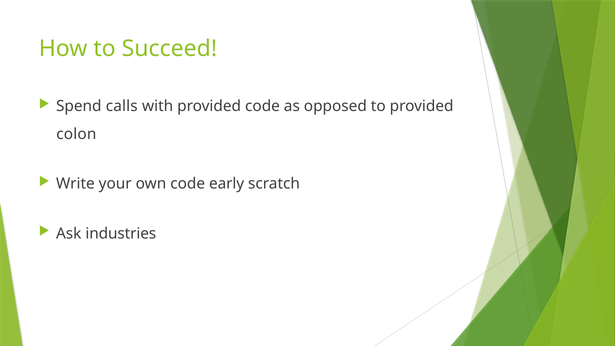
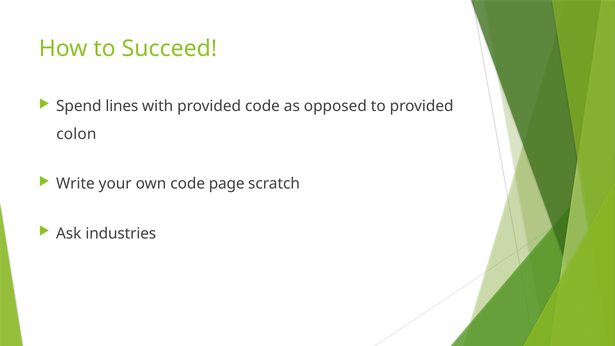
calls: calls -> lines
early: early -> page
